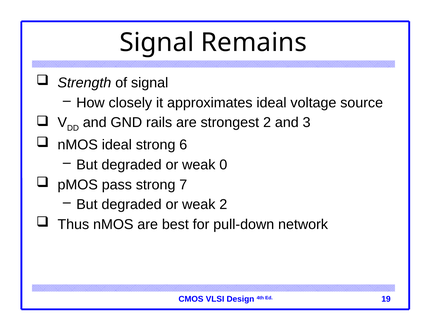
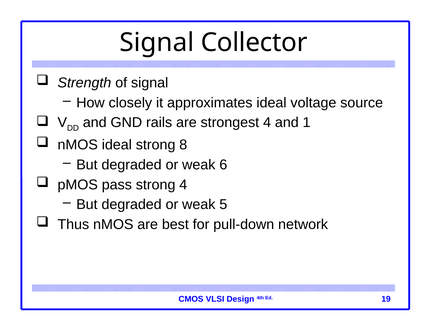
Remains: Remains -> Collector
strongest 2: 2 -> 4
3: 3 -> 1
6: 6 -> 8
0: 0 -> 6
strong 7: 7 -> 4
weak 2: 2 -> 5
